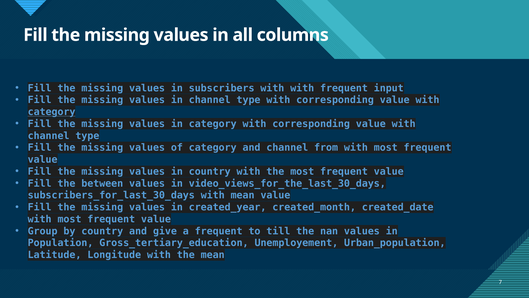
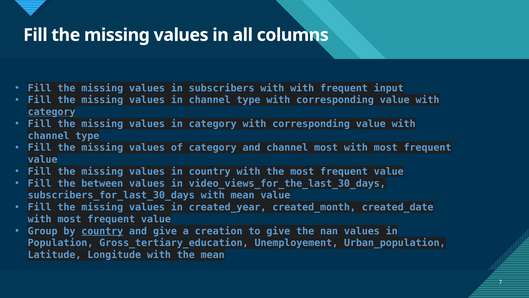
channel from: from -> most
country at (102, 231) underline: none -> present
a frequent: frequent -> creation
to till: till -> give
